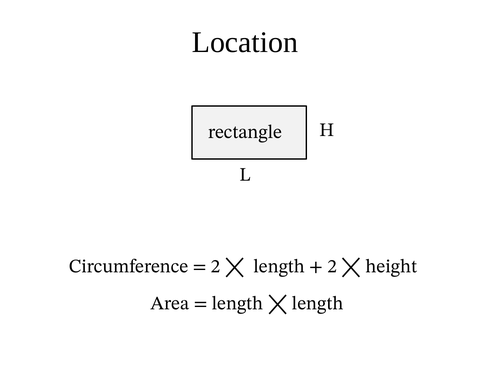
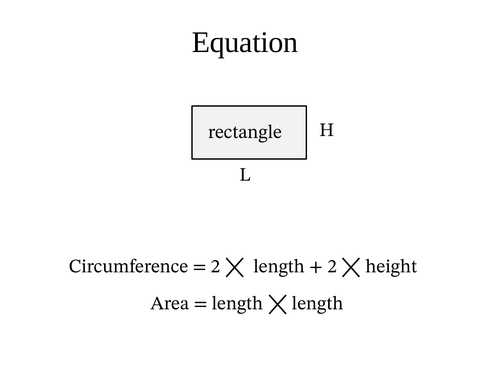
Location: Location -> Equation
